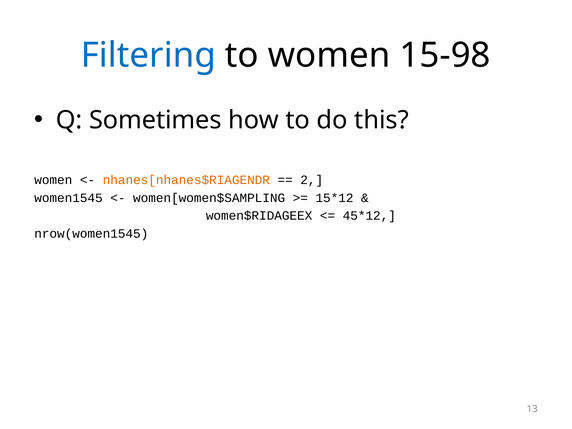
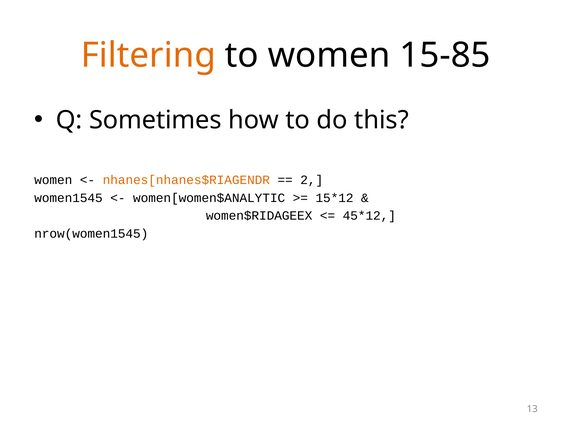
Filtering colour: blue -> orange
15-98: 15-98 -> 15-85
women[women$SAMPLING: women[women$SAMPLING -> women[women$ANALYTIC
